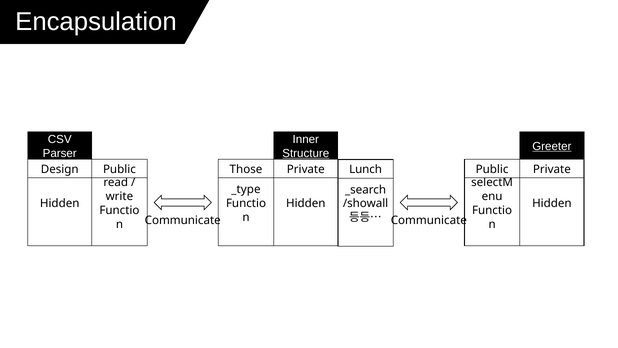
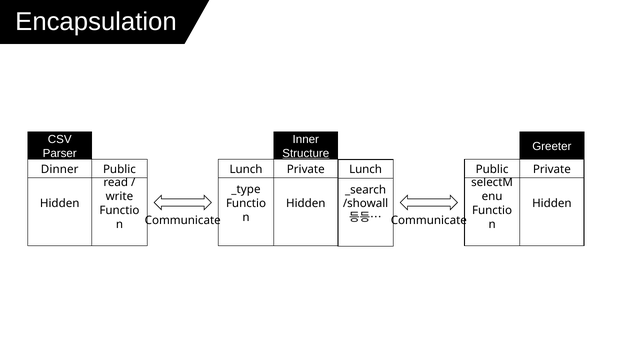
Greeter underline: present -> none
Design: Design -> Dinner
Those at (246, 169): Those -> Lunch
